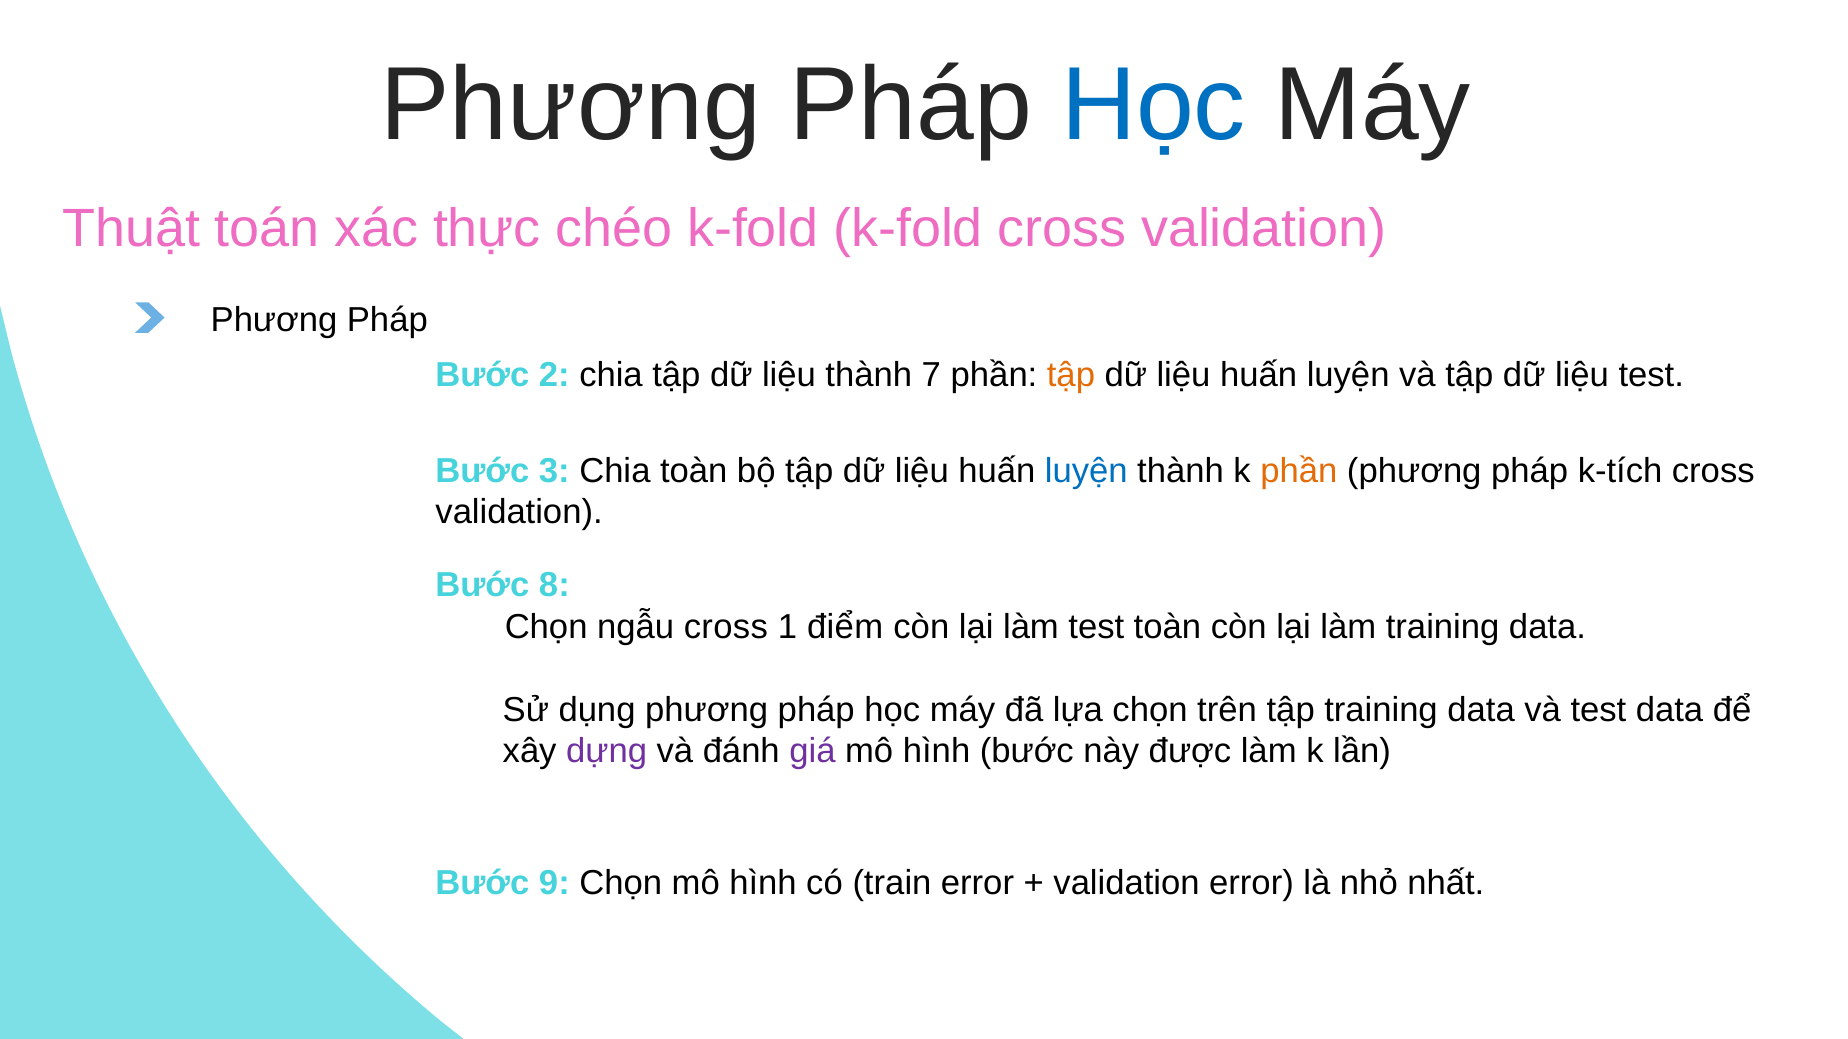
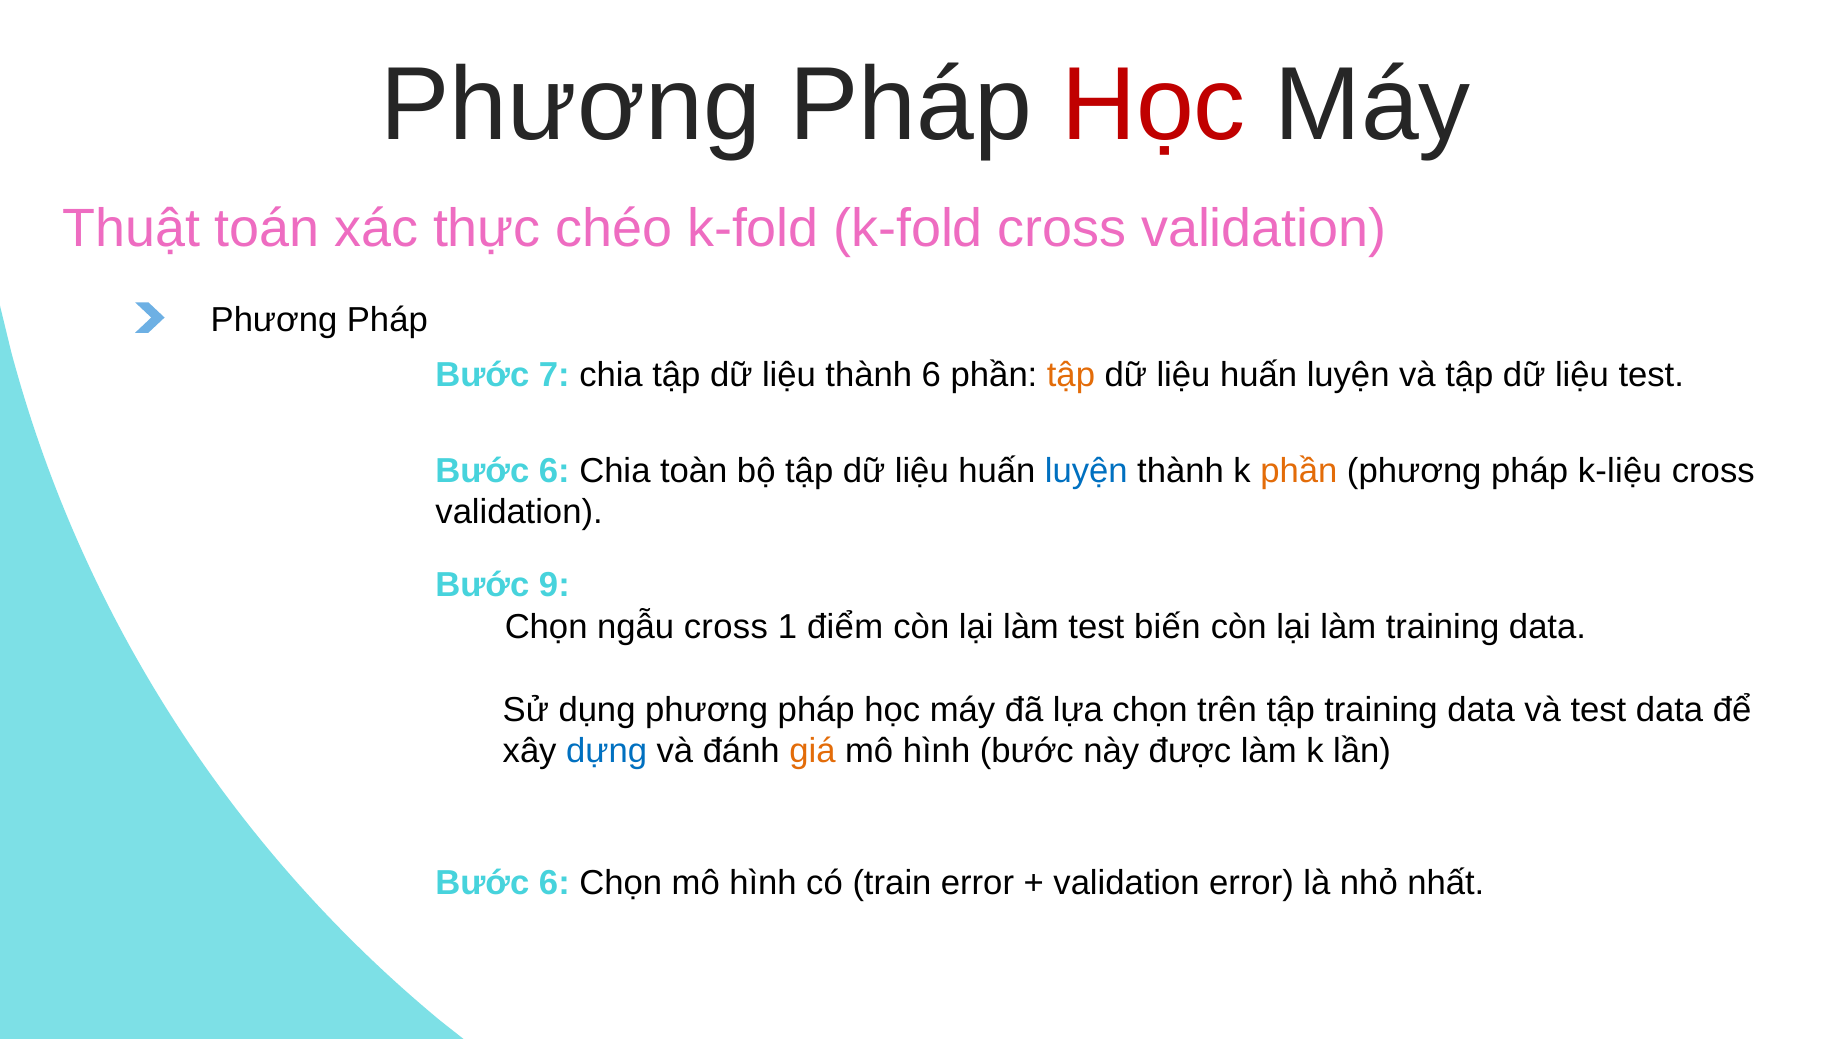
Học at (1153, 106) colour: blue -> red
2: 2 -> 7
thành 7: 7 -> 6
3 at (554, 471): 3 -> 6
k-tích: k-tích -> k-liệu
8: 8 -> 9
test toàn: toàn -> biến
dựng colour: purple -> blue
giá colour: purple -> orange
9 at (554, 883): 9 -> 6
